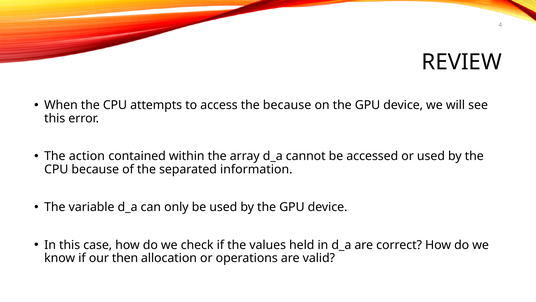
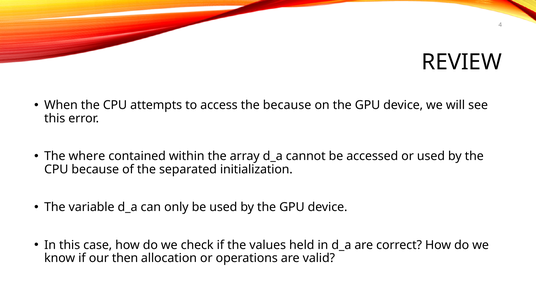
action: action -> where
information: information -> initialization
